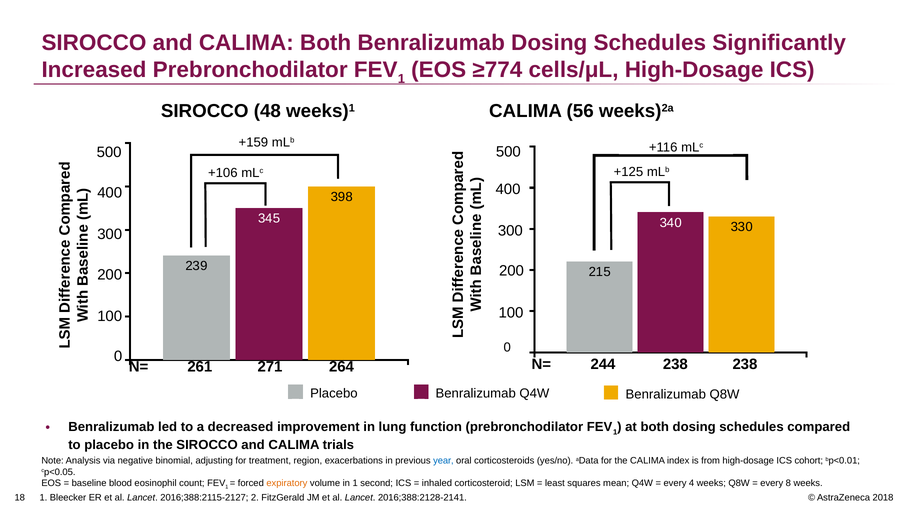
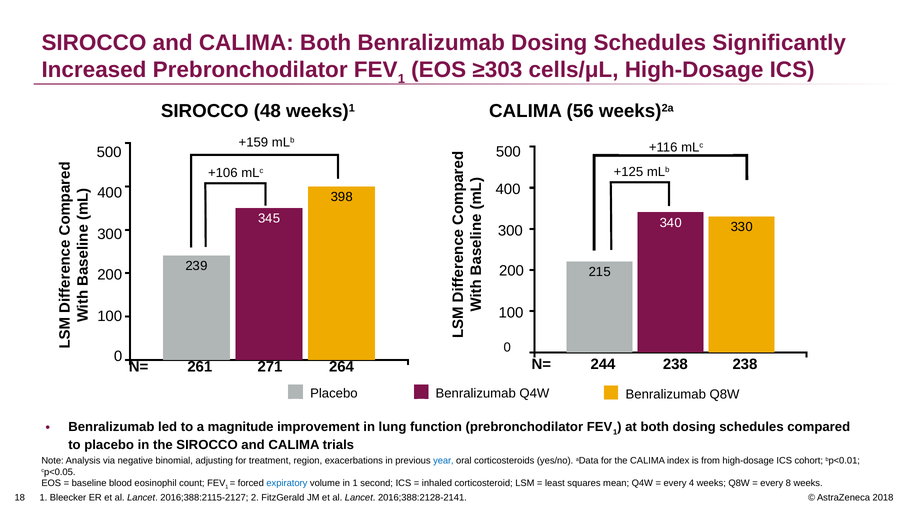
≥774: ≥774 -> ≥303
decreased: decreased -> magnitude
expiratory colour: orange -> blue
